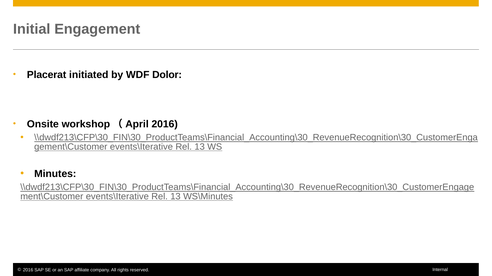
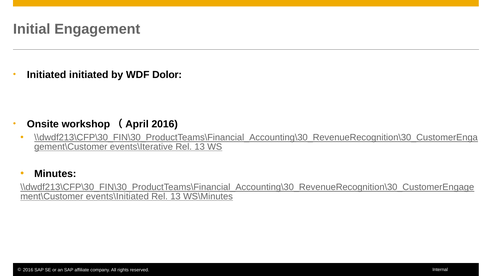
Placerat at (47, 75): Placerat -> Initiated
events\Iterative at (117, 197): events\Iterative -> events\Initiated
